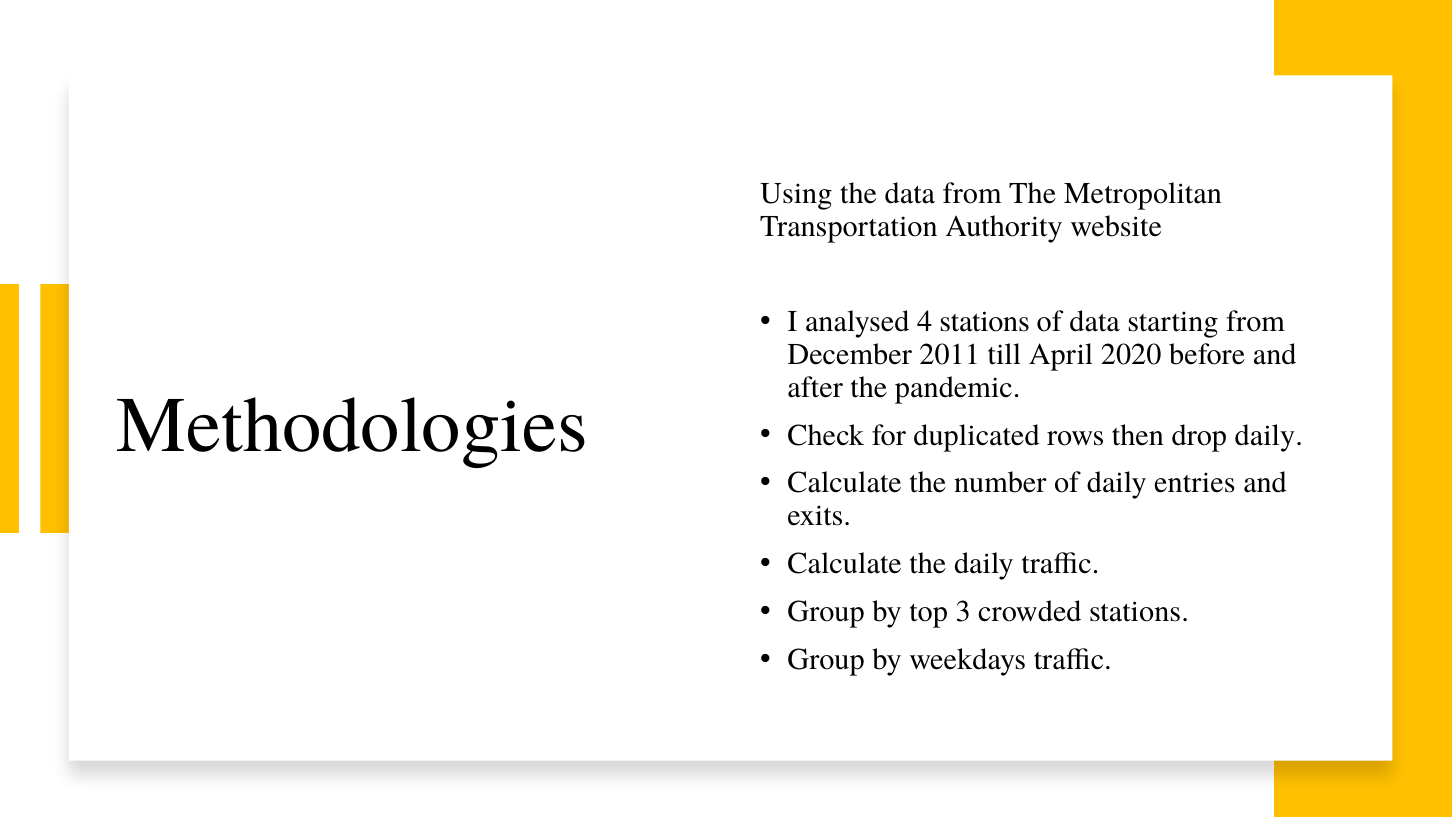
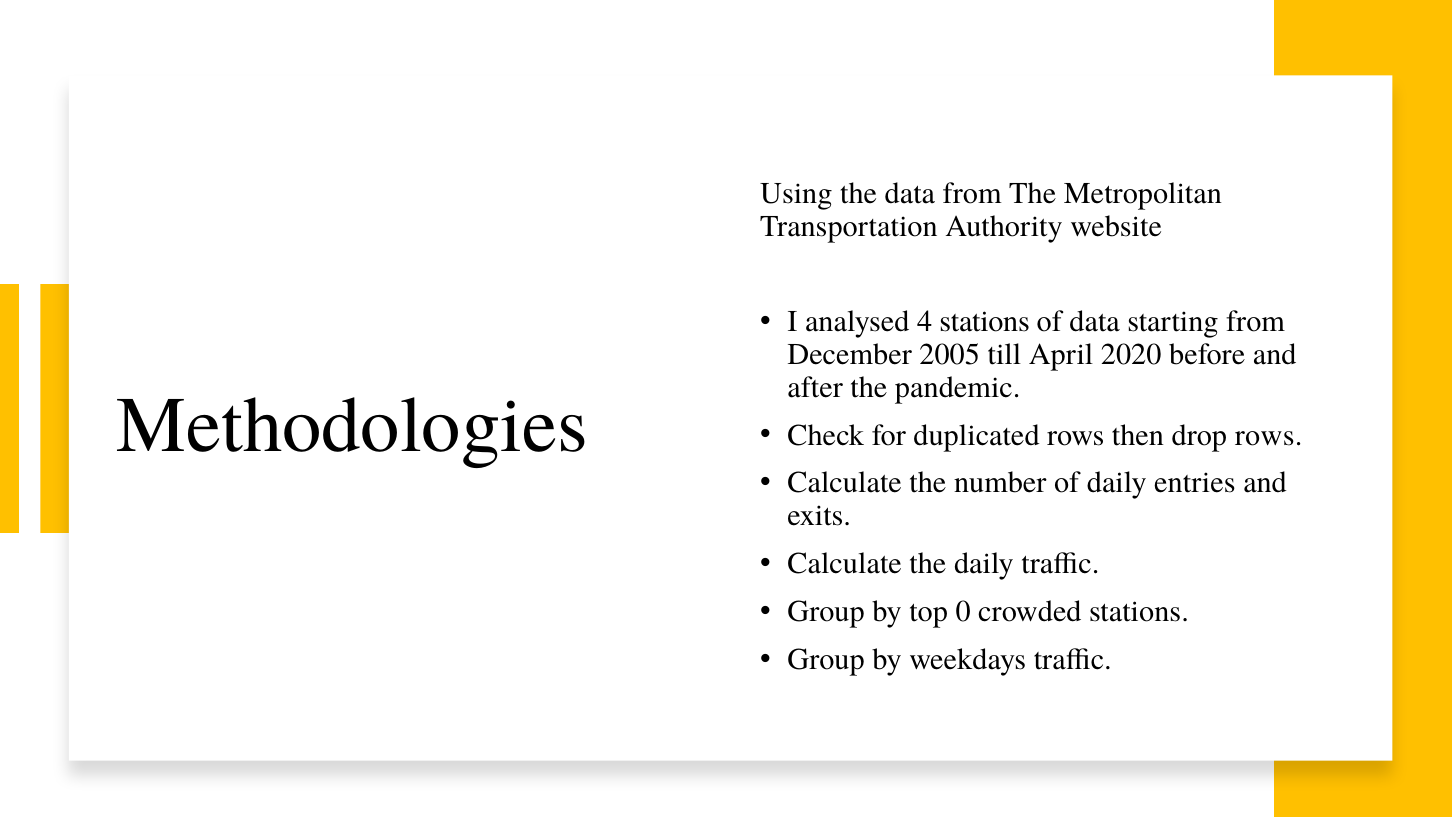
2011: 2011 -> 2005
drop daily: daily -> rows
3: 3 -> 0
